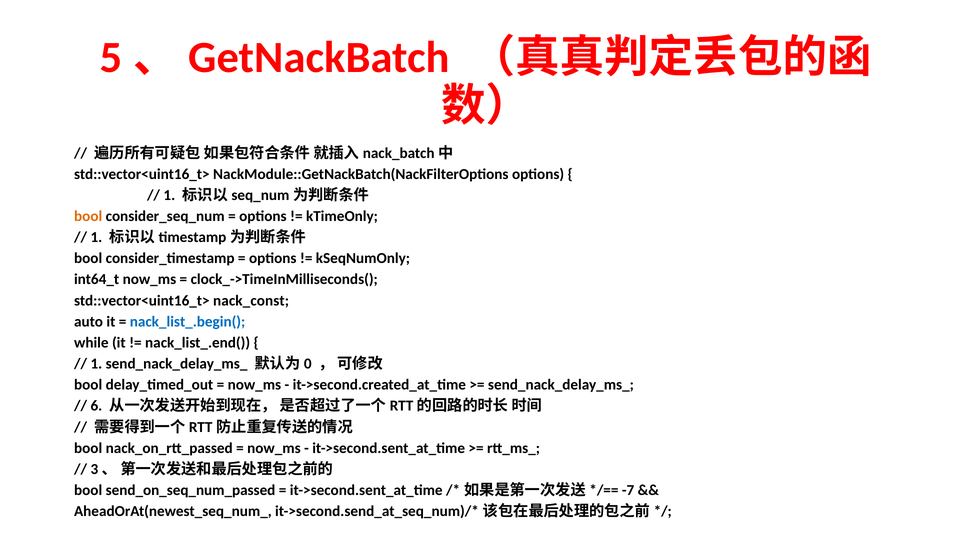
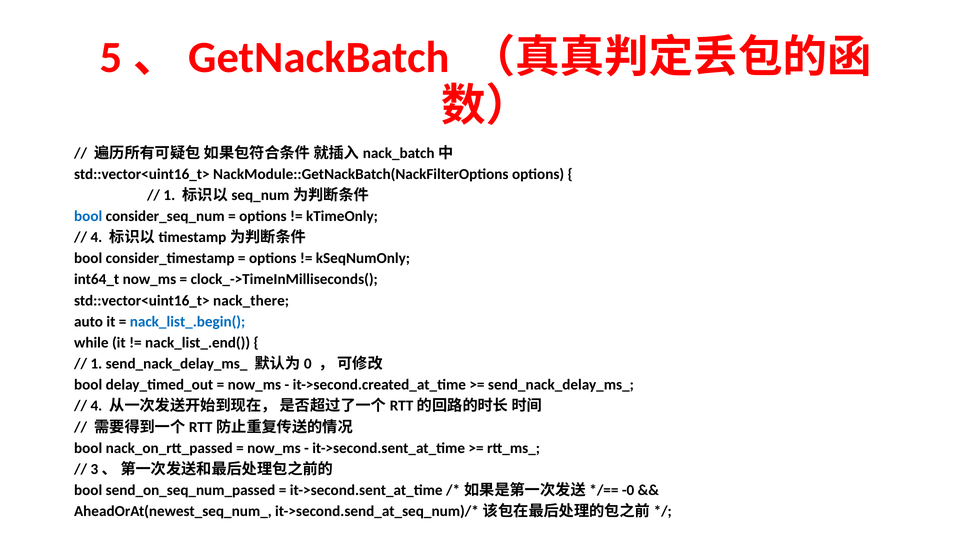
bool at (88, 216) colour: orange -> blue
1 at (96, 237): 1 -> 4
nack_const: nack_const -> nack_there
6 at (96, 406): 6 -> 4
-7: -7 -> -0
